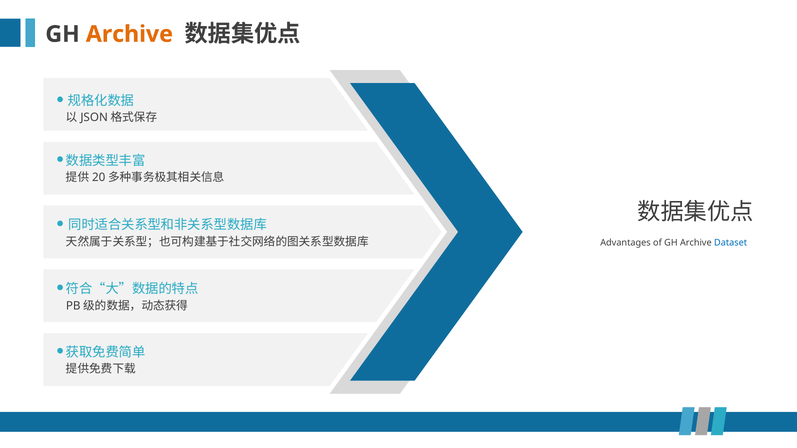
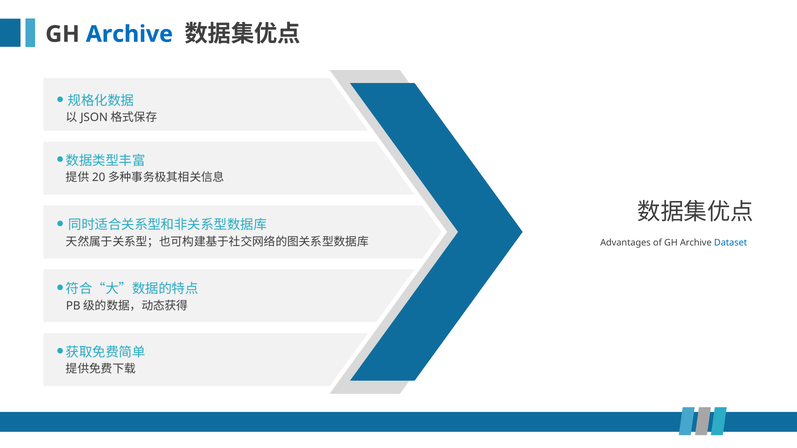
Archive at (129, 34) colour: orange -> blue
